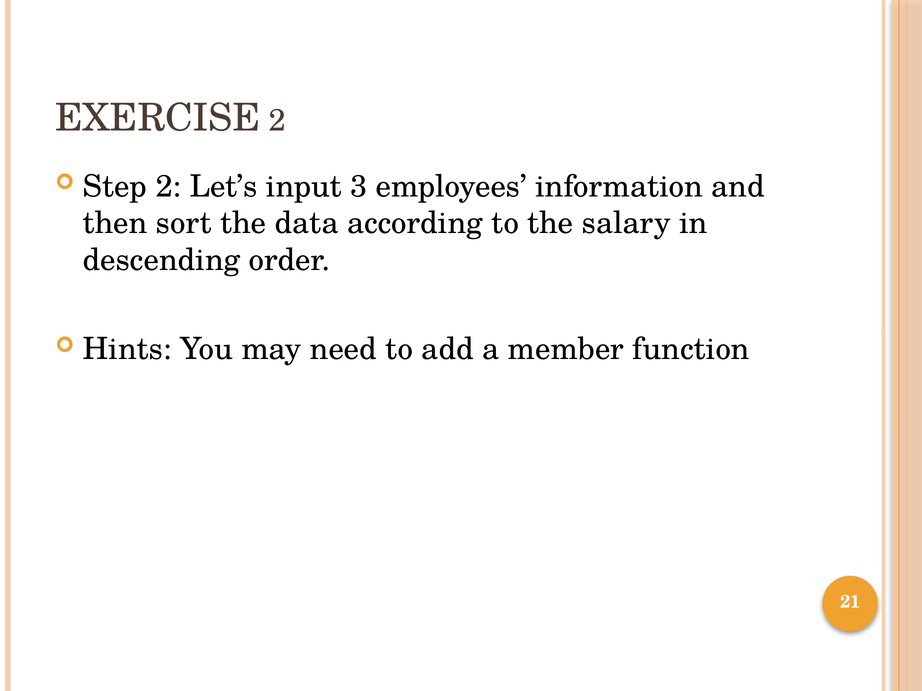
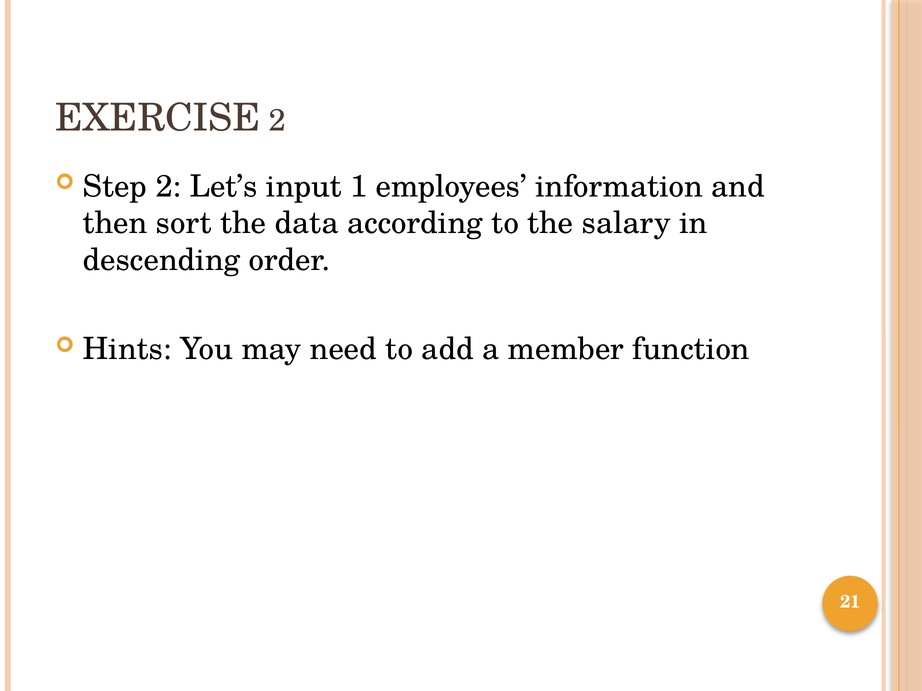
3: 3 -> 1
